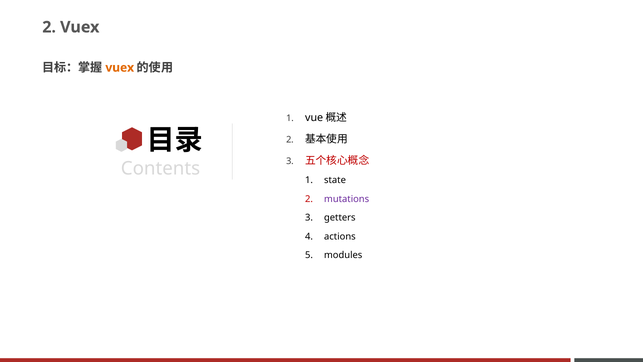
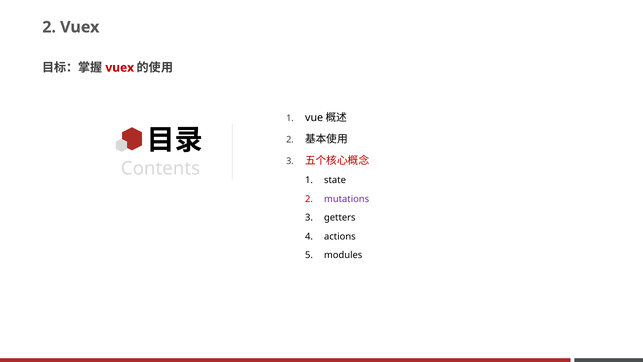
vuex at (120, 68) colour: orange -> red
